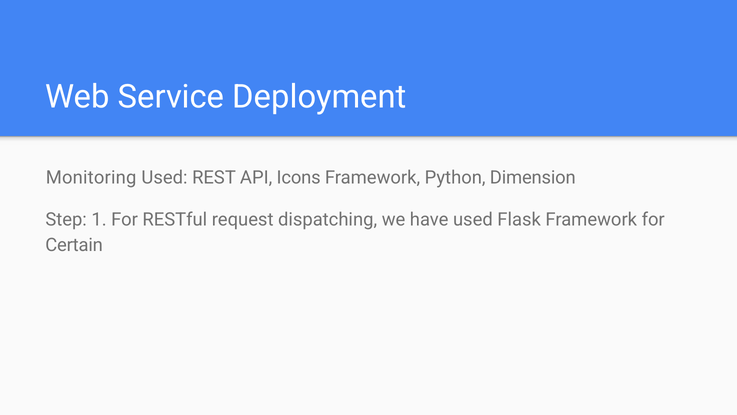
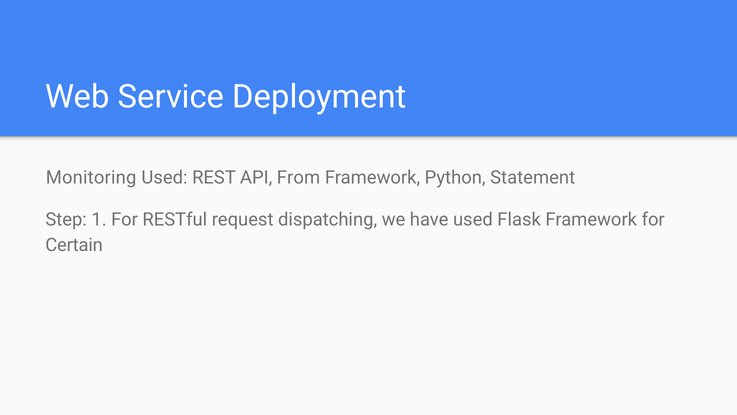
Icons: Icons -> From
Dimension: Dimension -> Statement
